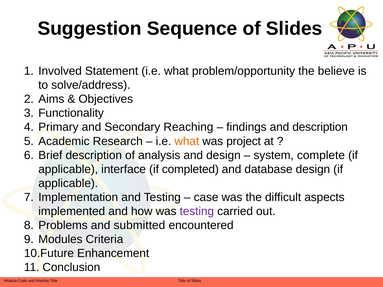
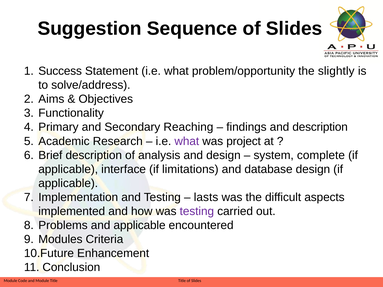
Involved: Involved -> Success
believe: believe -> slightly
what at (187, 141) colour: orange -> purple
completed: completed -> limitations
case: case -> lasts
and submitted: submitted -> applicable
